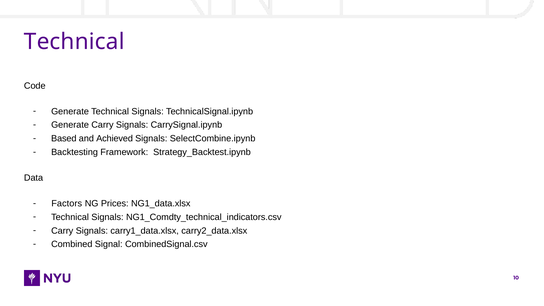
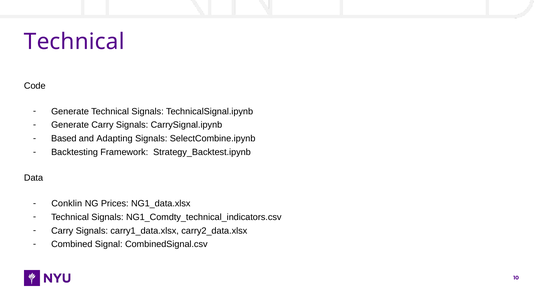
Achieved: Achieved -> Adapting
Factors: Factors -> Conklin
